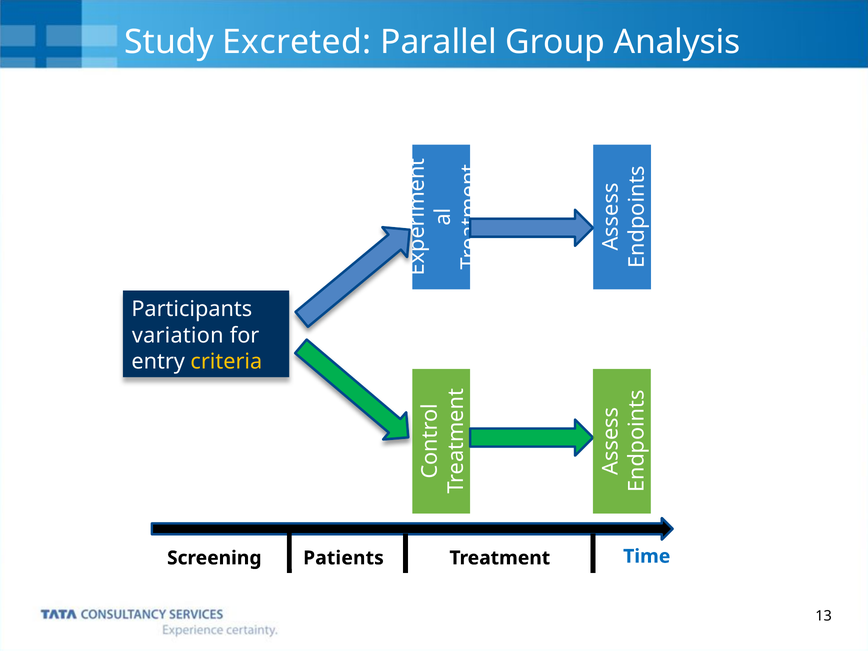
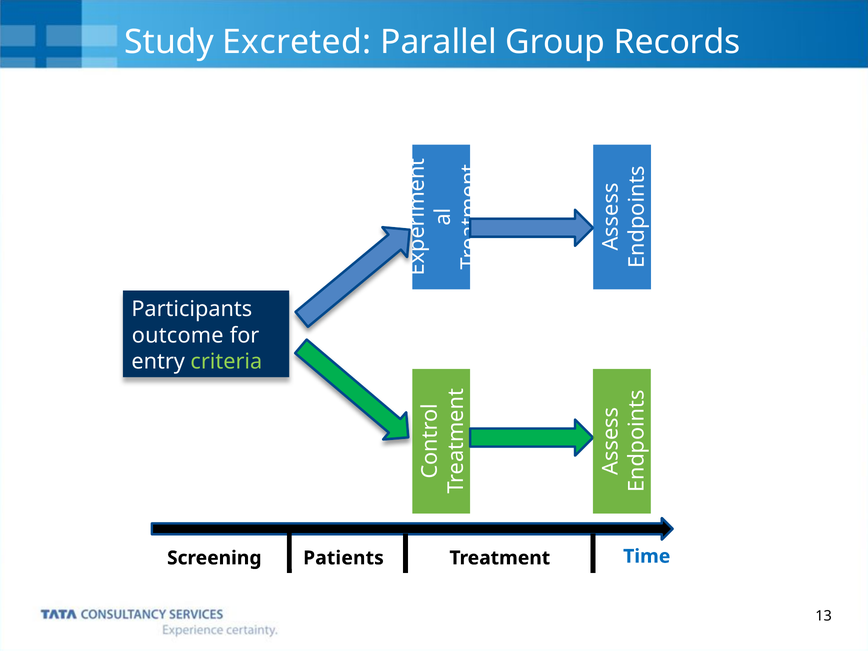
Analysis: Analysis -> Records
variation: variation -> outcome
criteria colour: yellow -> light green
